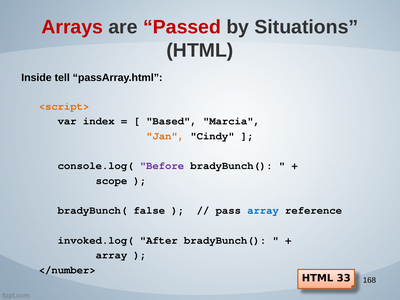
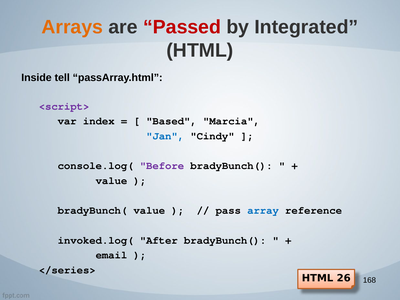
Arrays colour: red -> orange
Situations: Situations -> Integrated
<script> colour: orange -> purple
Jan colour: orange -> blue
scope at (111, 181): scope -> value
bradyBunch( false: false -> value
array at (111, 255): array -> email
</number>: </number> -> </series>
33: 33 -> 26
